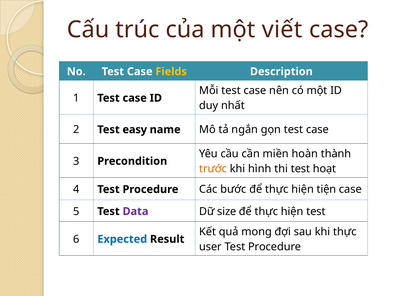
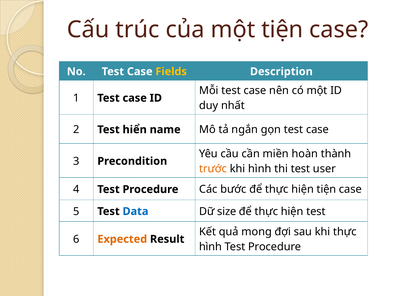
một viết: viết -> tiện
easy: easy -> hiển
hoạt: hoạt -> user
Data colour: purple -> blue
Expected colour: blue -> orange
user at (210, 246): user -> hình
